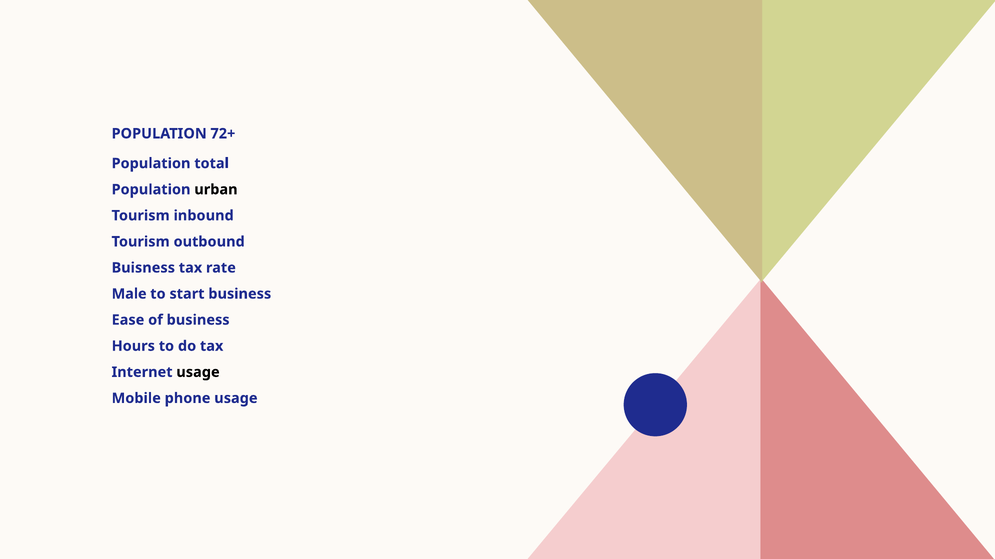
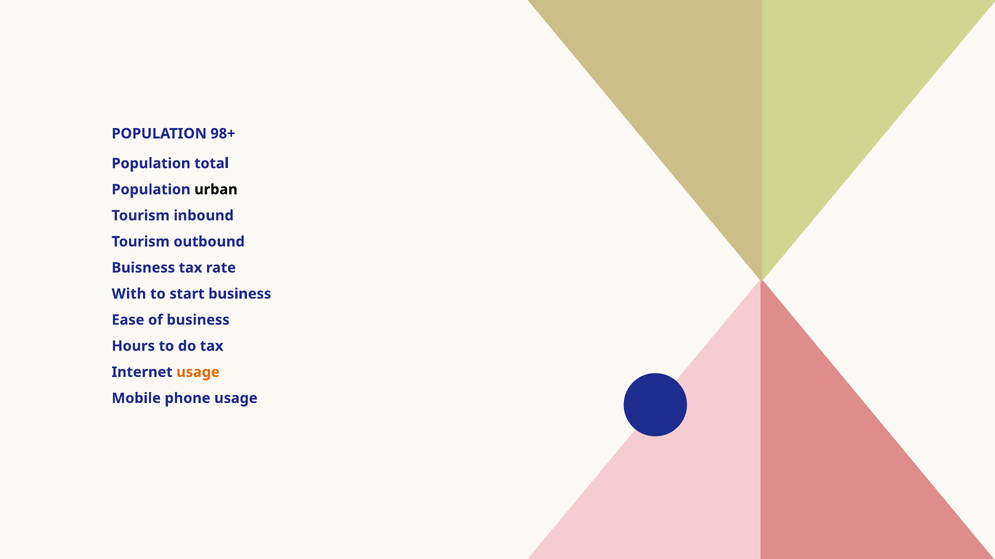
72+: 72+ -> 98+
Male: Male -> With
usage at (198, 373) colour: black -> orange
